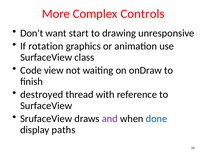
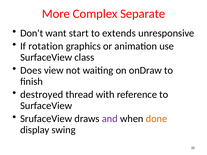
Controls: Controls -> Separate
drawing: drawing -> extends
Code: Code -> Does
done colour: blue -> orange
paths: paths -> swing
